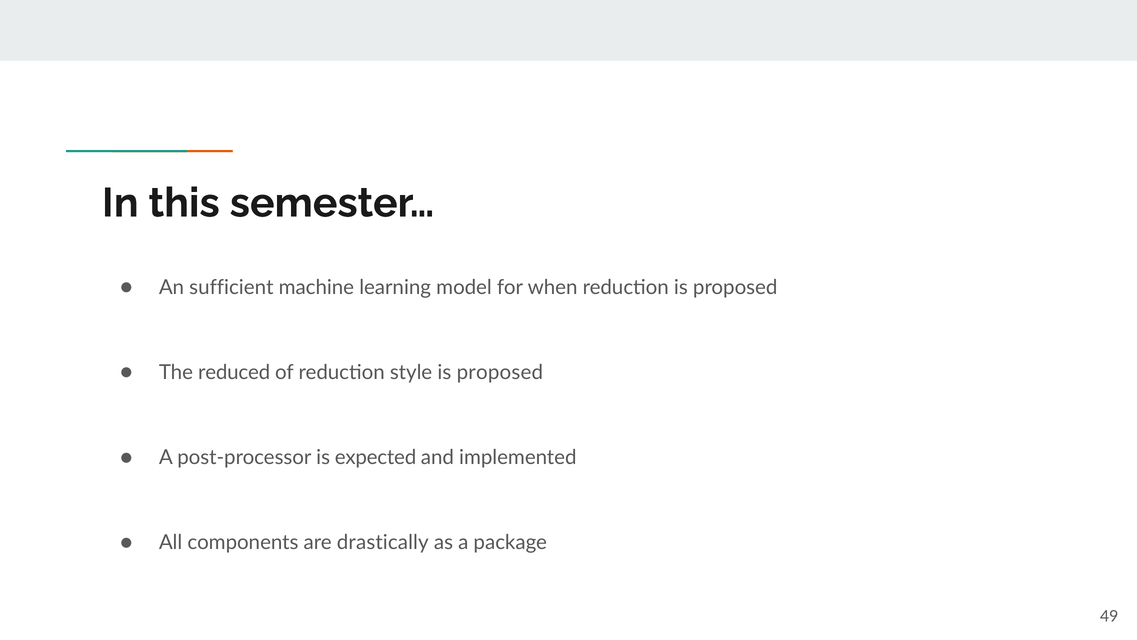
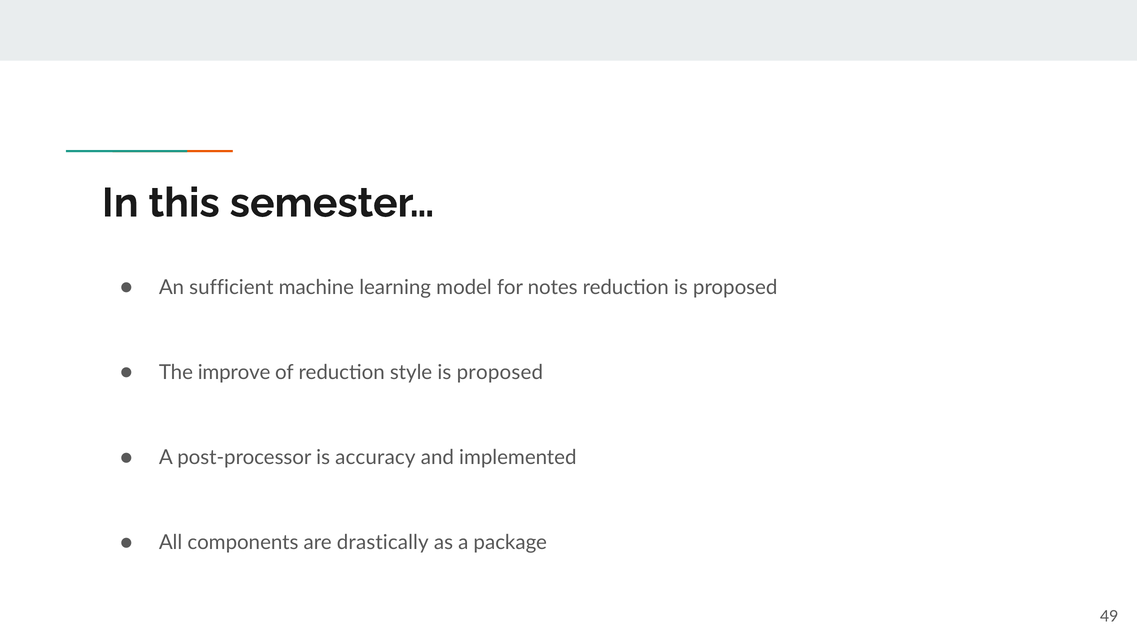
when: when -> notes
reduced: reduced -> improve
expected: expected -> accuracy
